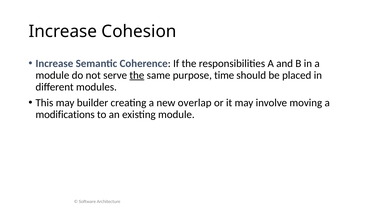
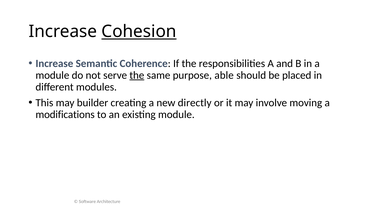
Cohesion underline: none -> present
time: time -> able
overlap: overlap -> directly
